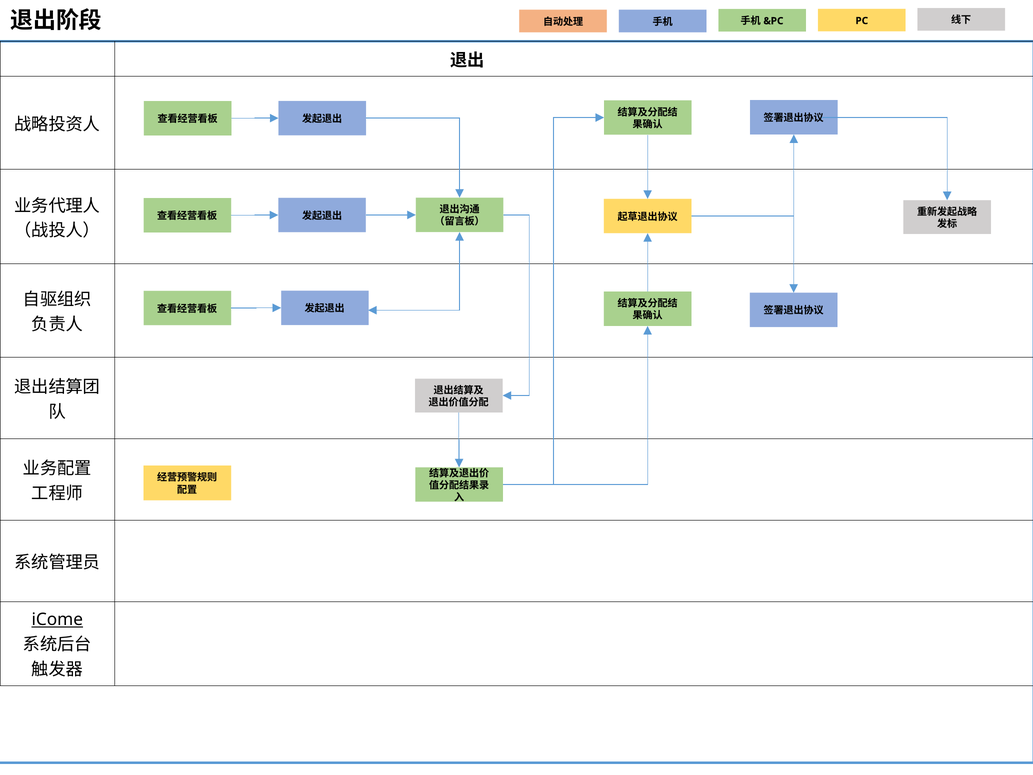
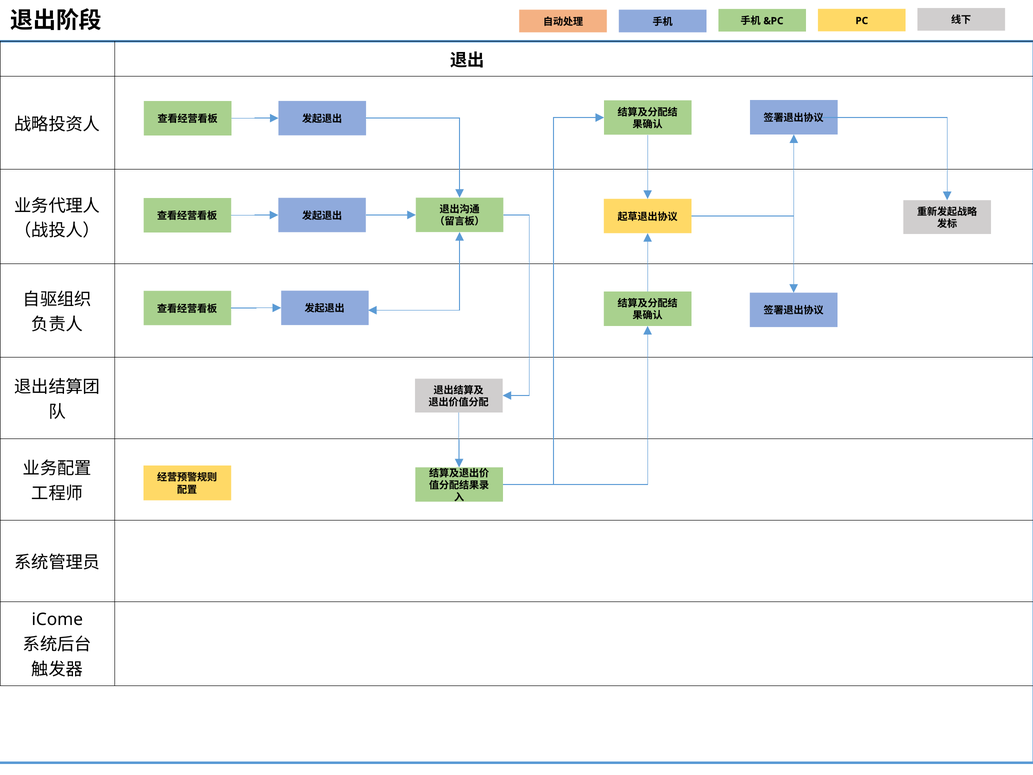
iCome underline: present -> none
